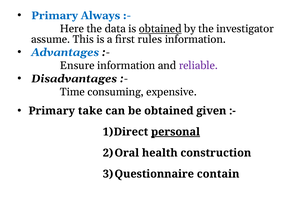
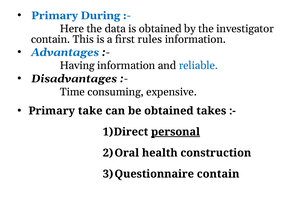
Always: Always -> During
obtained at (160, 29) underline: present -> none
assume at (51, 39): assume -> contain
Ensure: Ensure -> Having
reliable colour: purple -> blue
given: given -> takes
